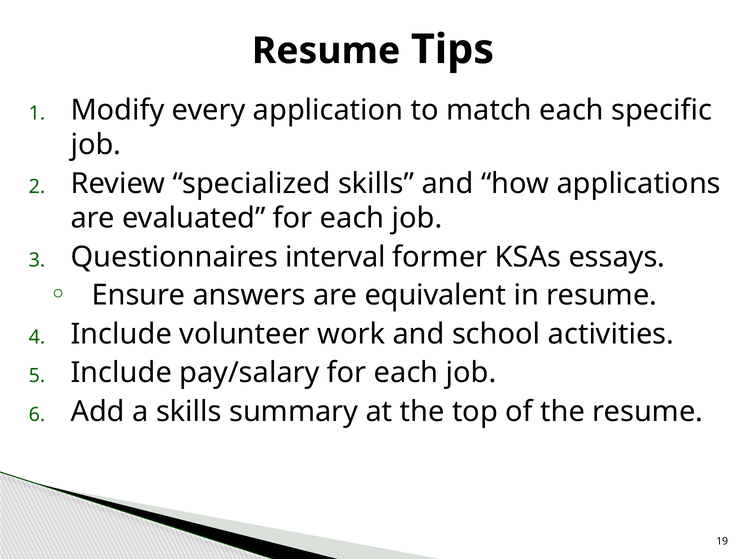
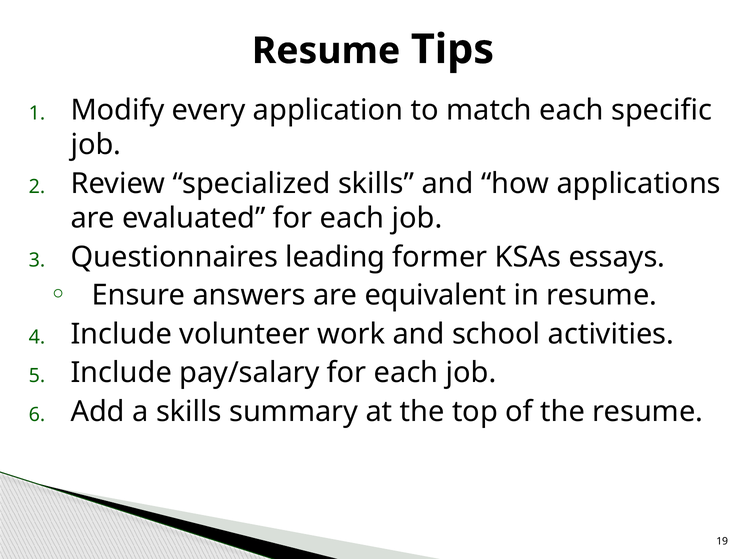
interval: interval -> leading
